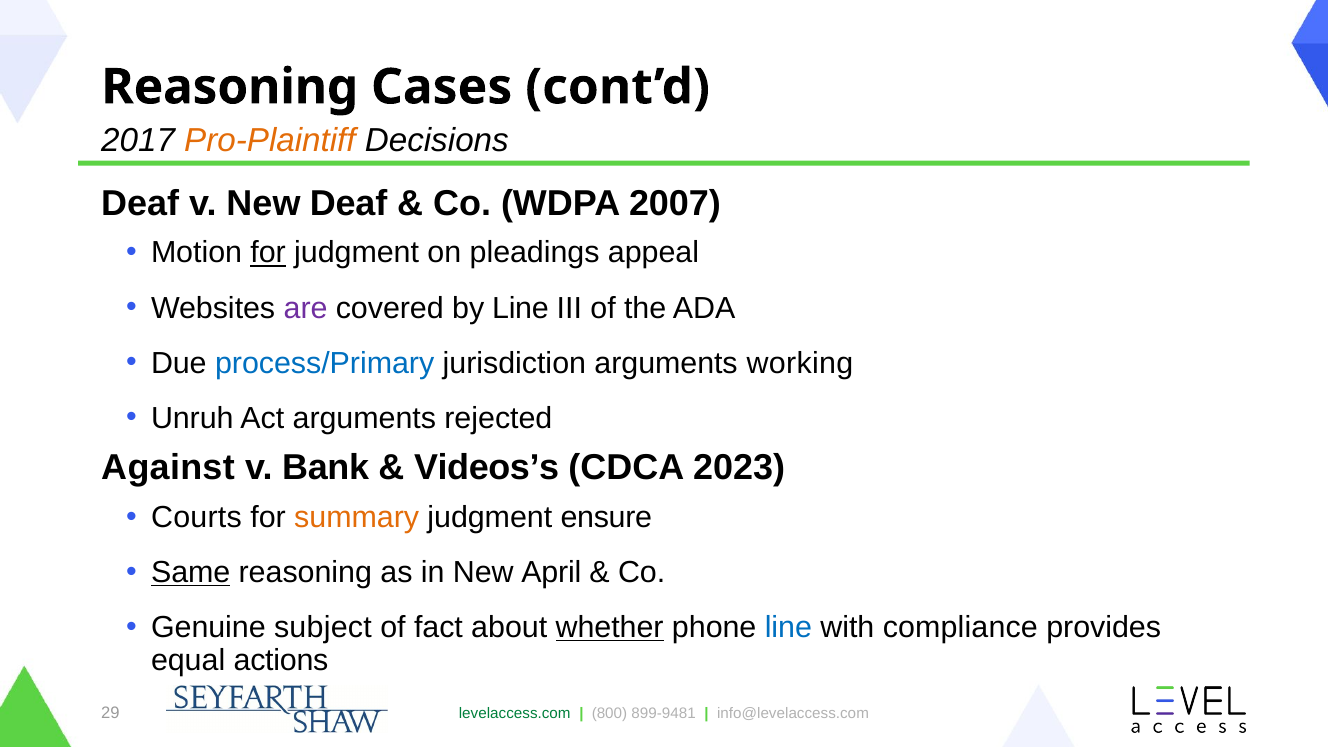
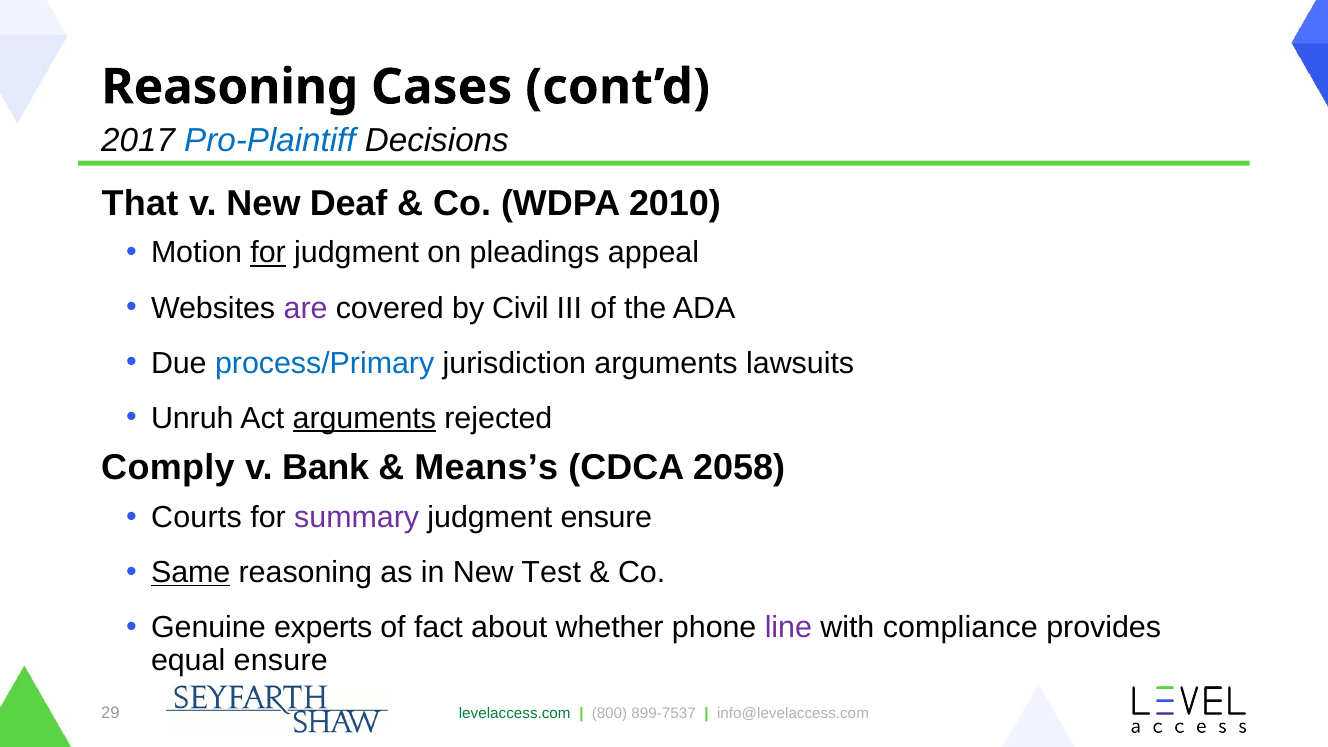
Pro-Plaintiff colour: orange -> blue
Deaf at (140, 203): Deaf -> That
2007: 2007 -> 2010
by Line: Line -> Civil
working: working -> lawsuits
arguments at (364, 418) underline: none -> present
Against: Against -> Comply
Videos’s: Videos’s -> Means’s
2023: 2023 -> 2058
summary colour: orange -> purple
April: April -> Test
subject: subject -> experts
whether underline: present -> none
line at (788, 627) colour: blue -> purple
equal actions: actions -> ensure
899-9481: 899-9481 -> 899-7537
